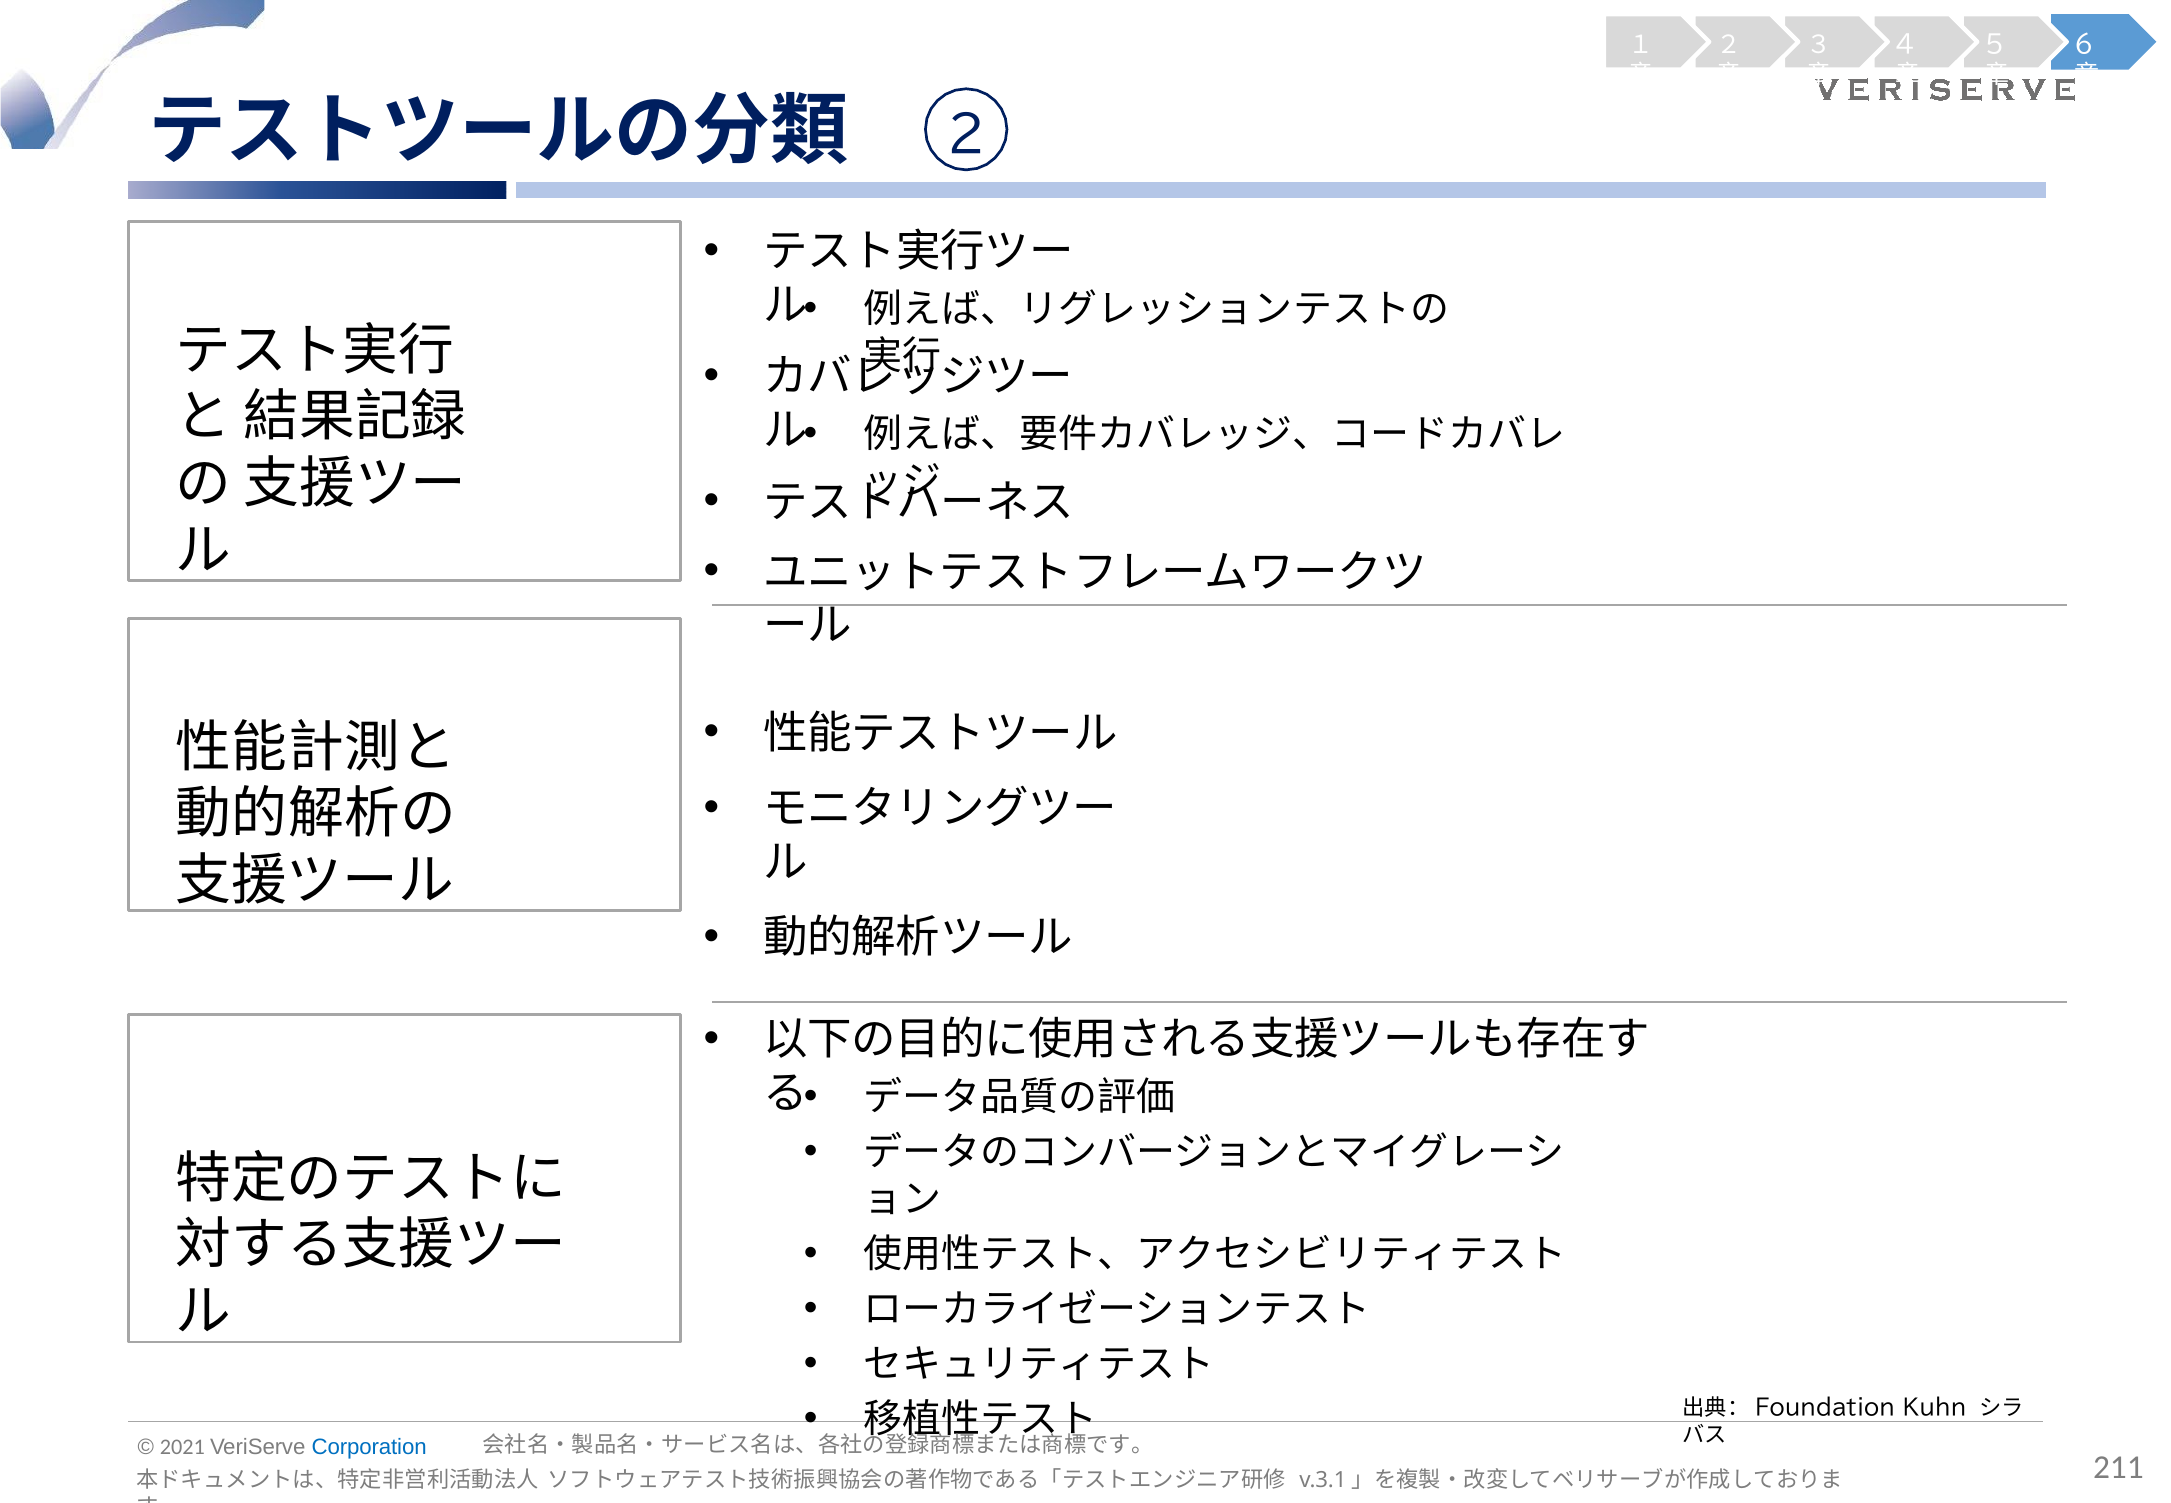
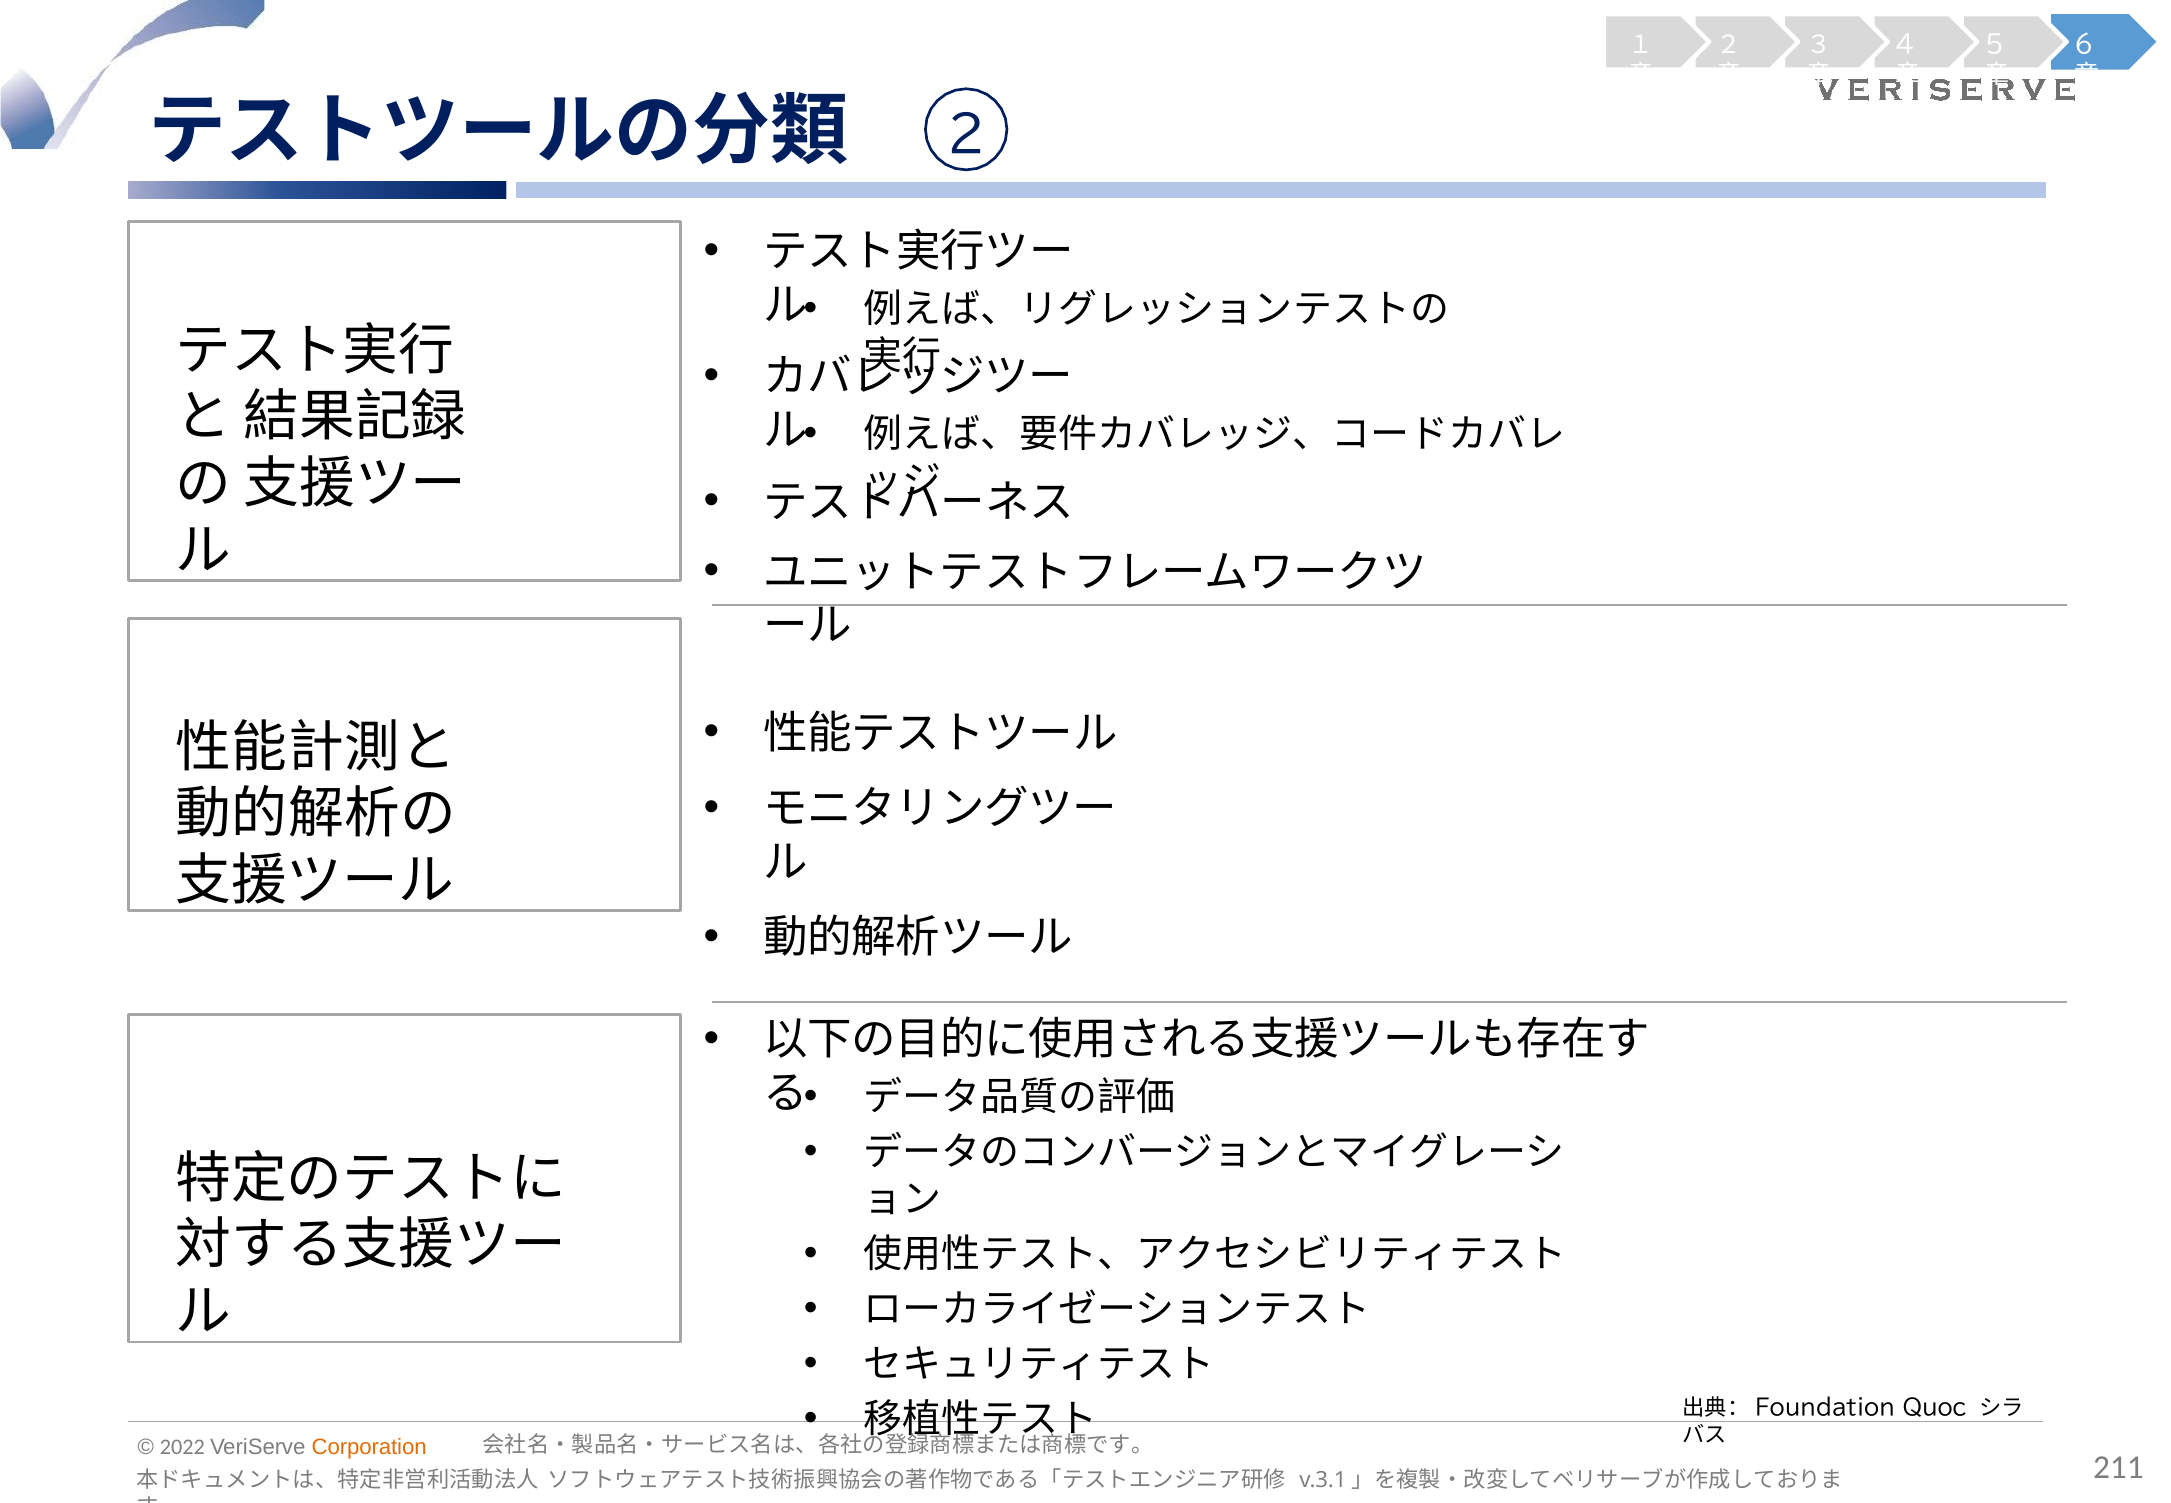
Kuhn: Kuhn -> Quoc
2021: 2021 -> 2022
Corporation colour: blue -> orange
